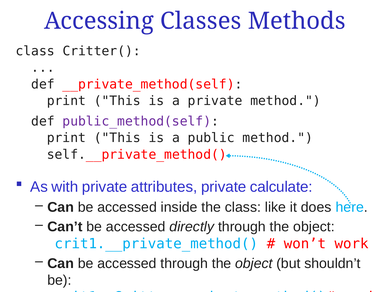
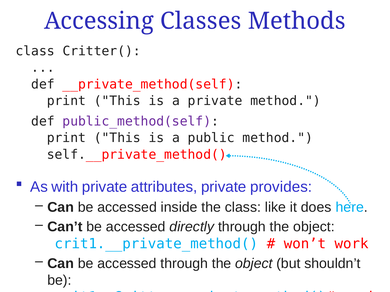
calculate: calculate -> provides
